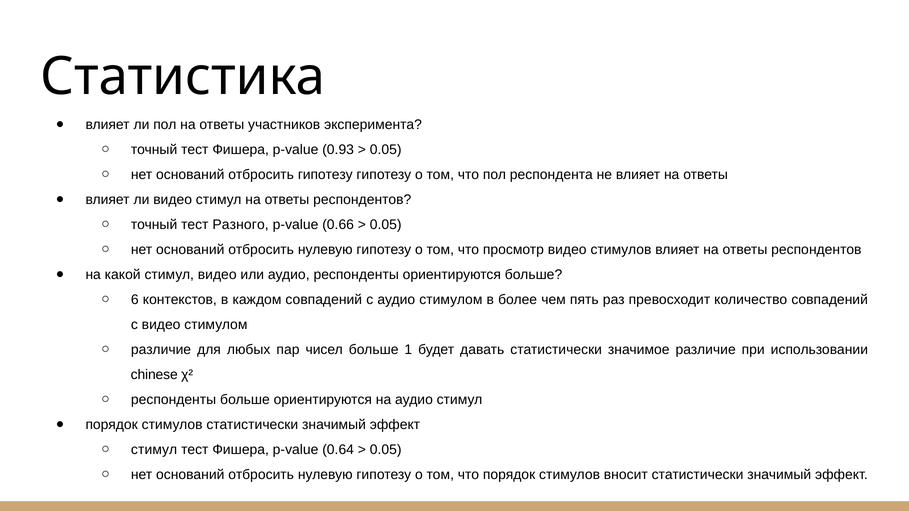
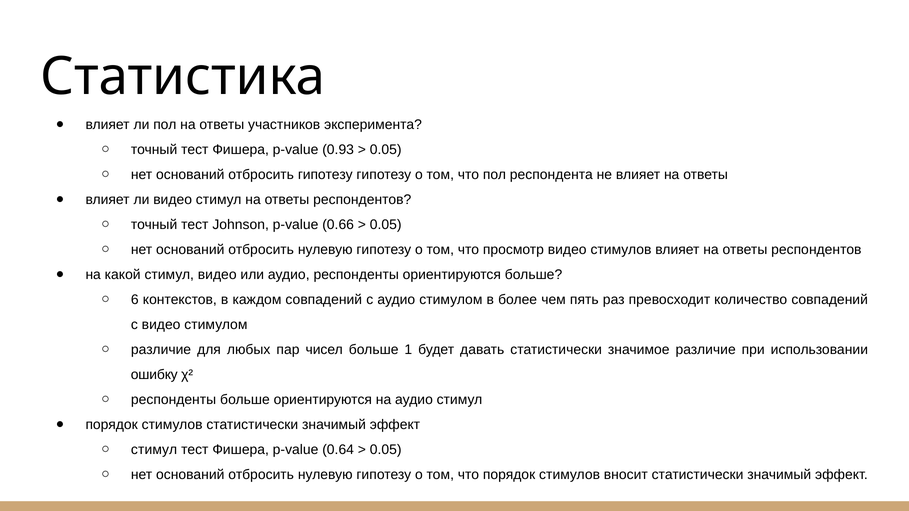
Разного: Разного -> Johnson
chinese: chinese -> ошибку
